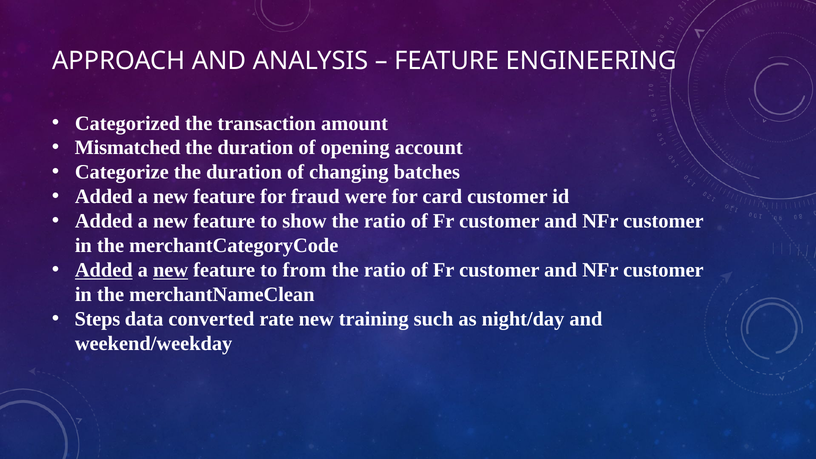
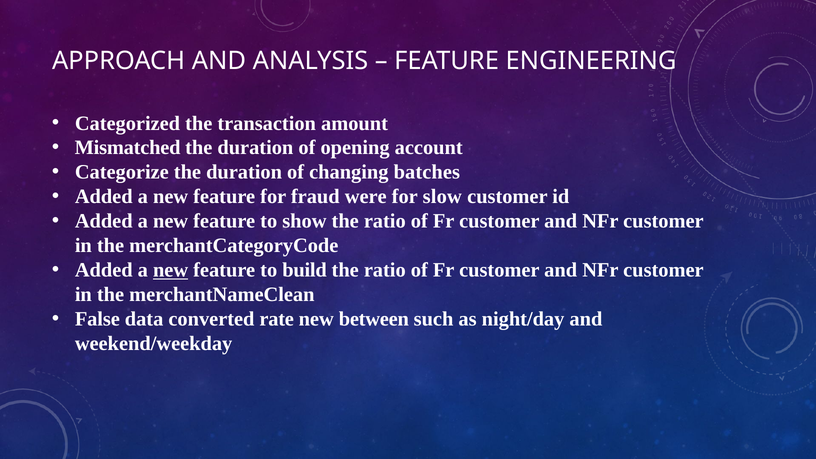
card: card -> slow
Added at (104, 270) underline: present -> none
from: from -> build
Steps: Steps -> False
training: training -> between
